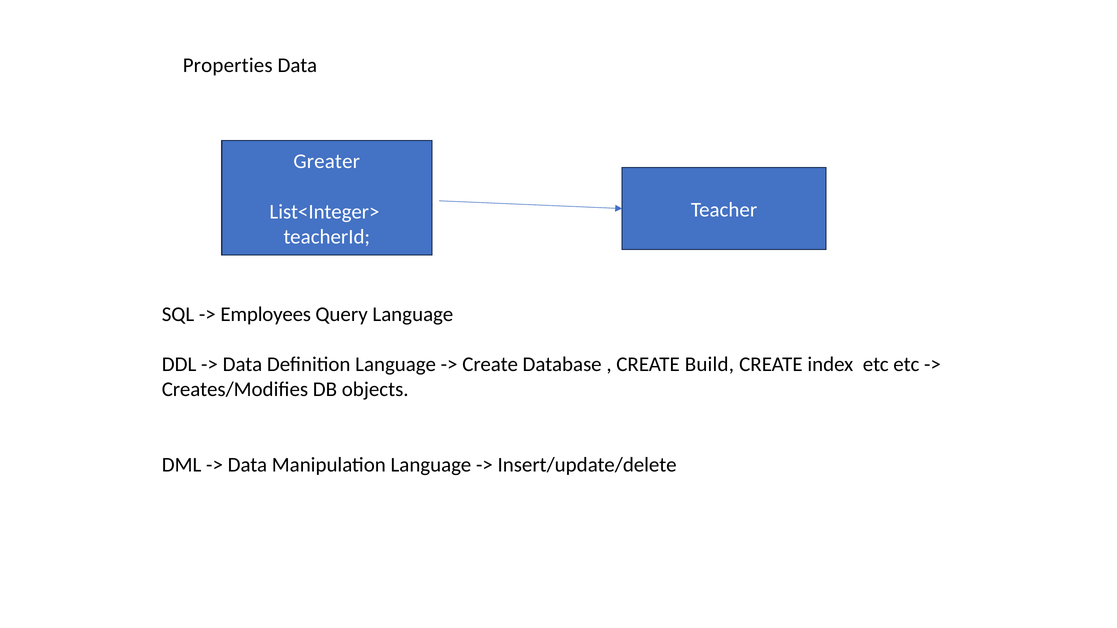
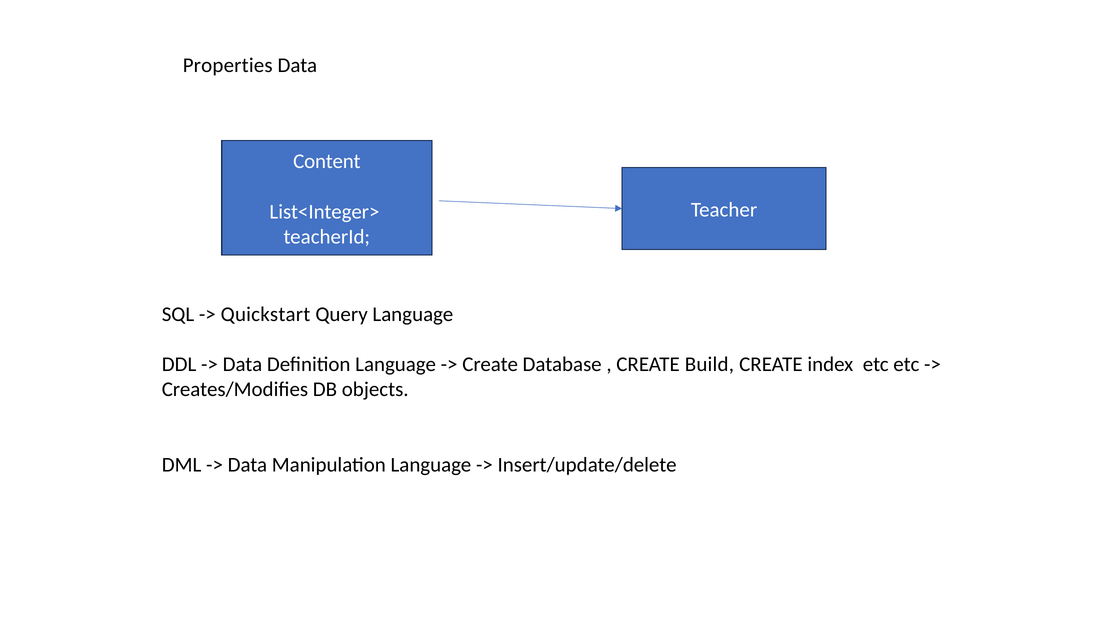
Greater: Greater -> Content
Employees: Employees -> Quickstart
